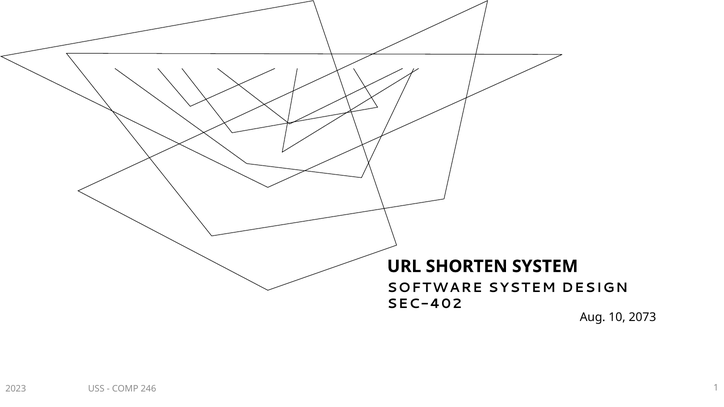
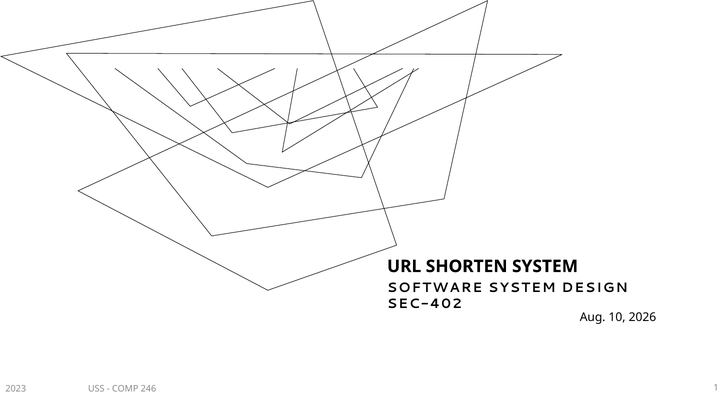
2073: 2073 -> 2026
